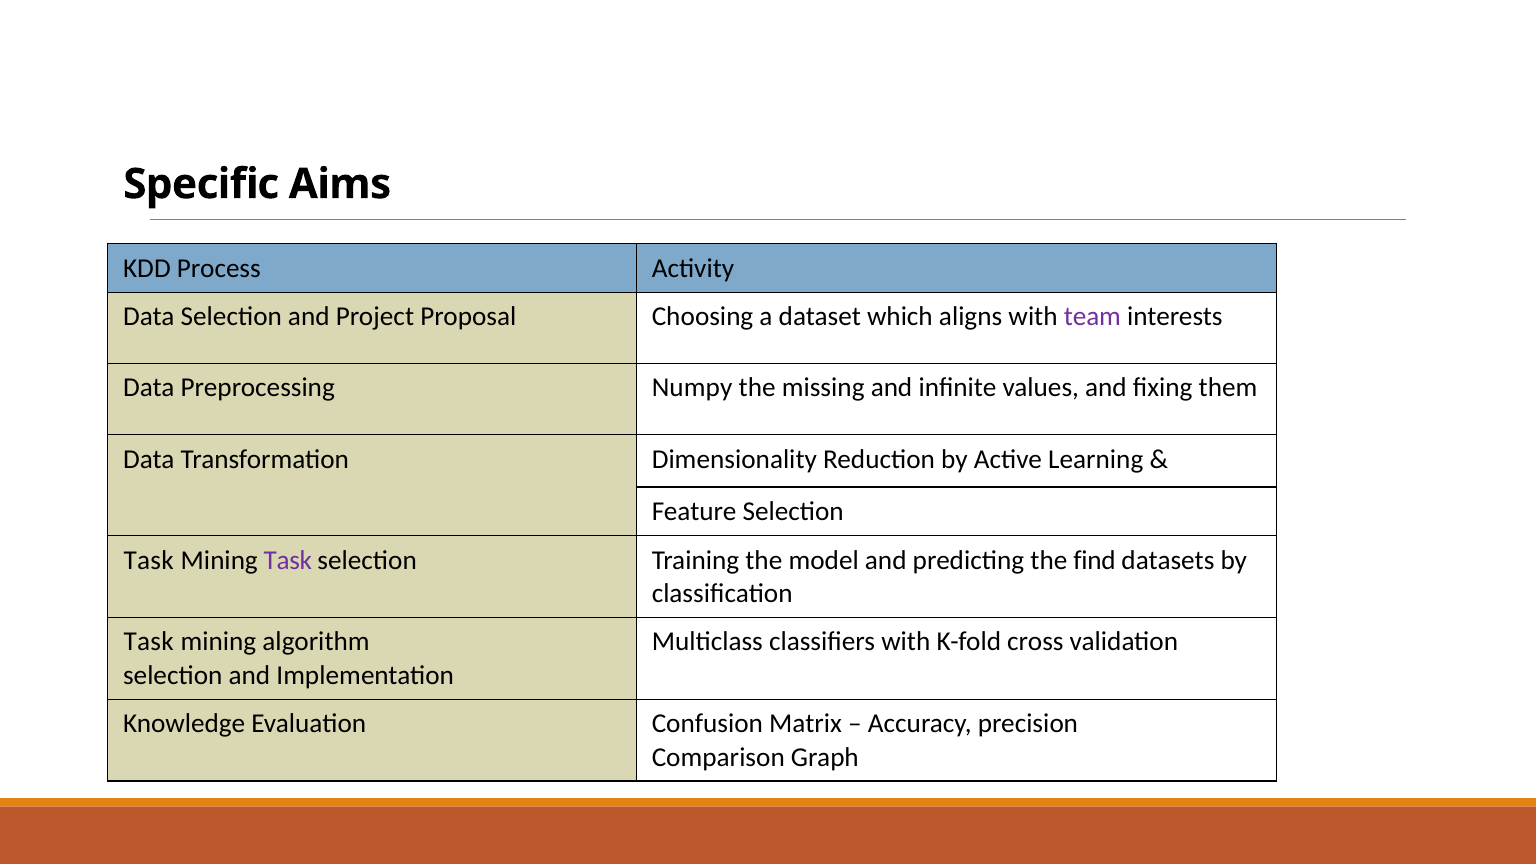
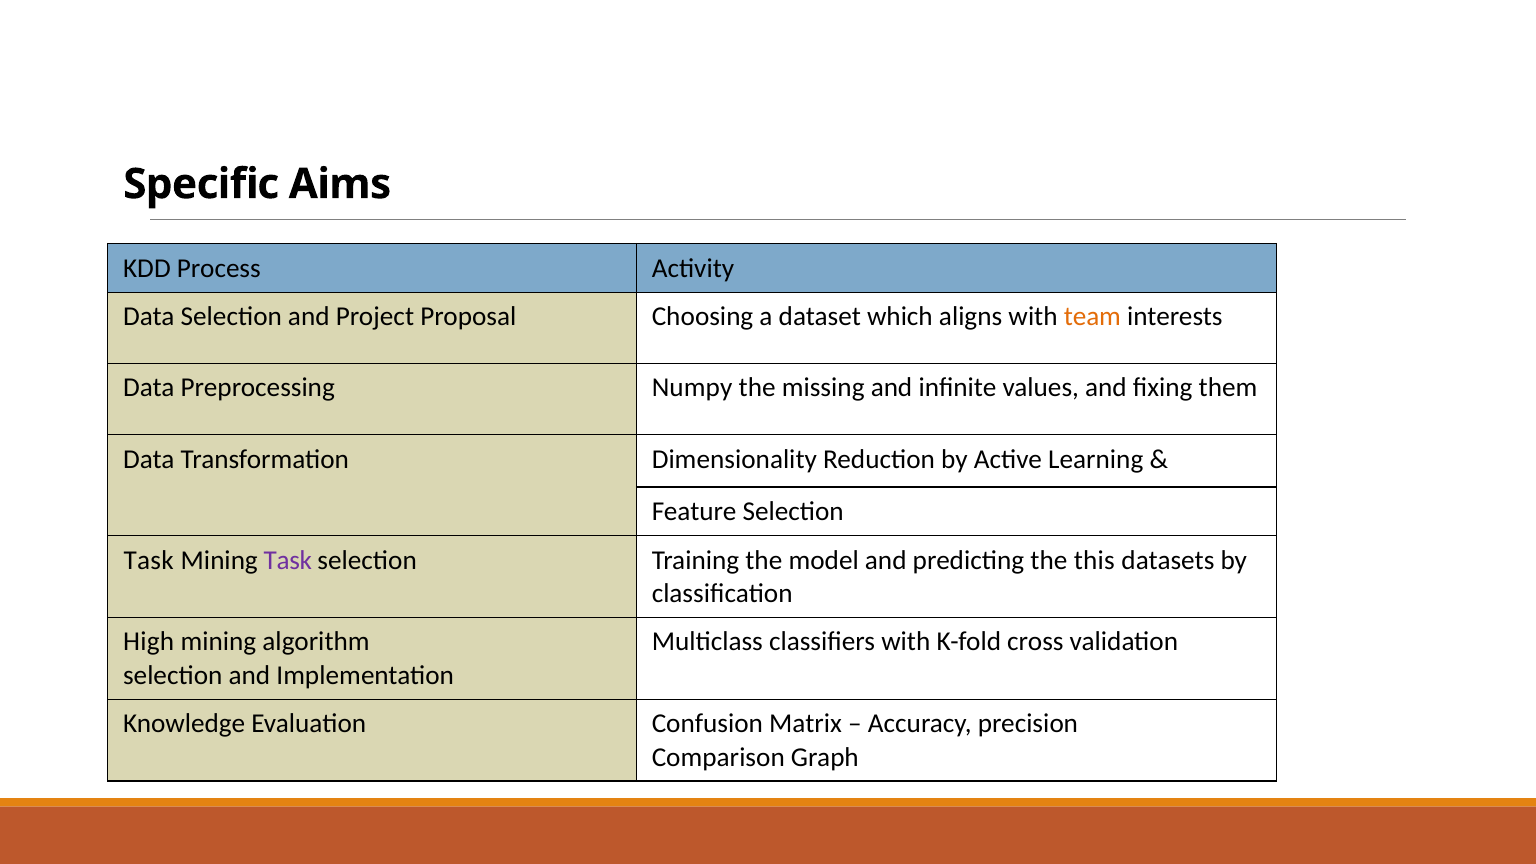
team colour: purple -> orange
find: find -> this
Task at (149, 642): Task -> High
